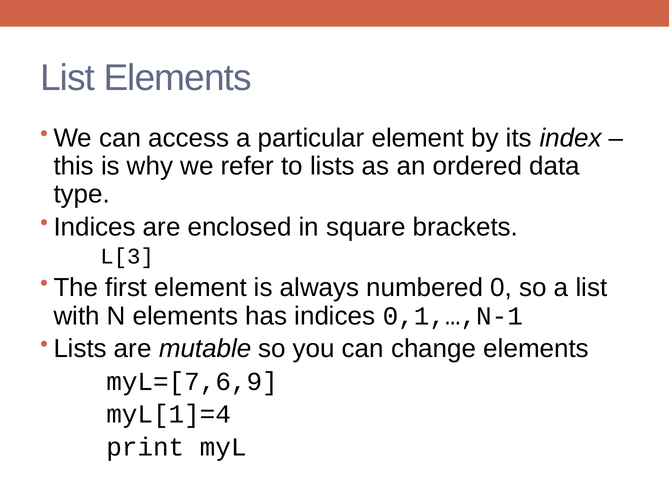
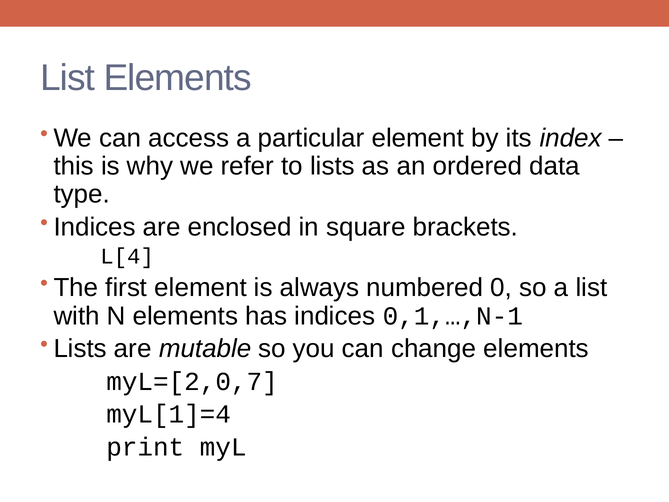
L[3: L[3 -> L[4
myL=[7,6,9: myL=[7,6,9 -> myL=[2,0,7
